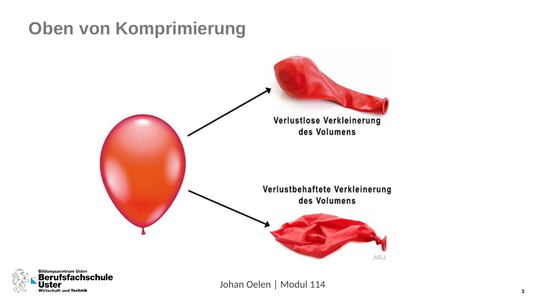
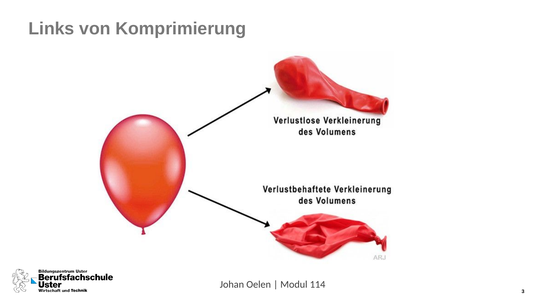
Oben: Oben -> Links
